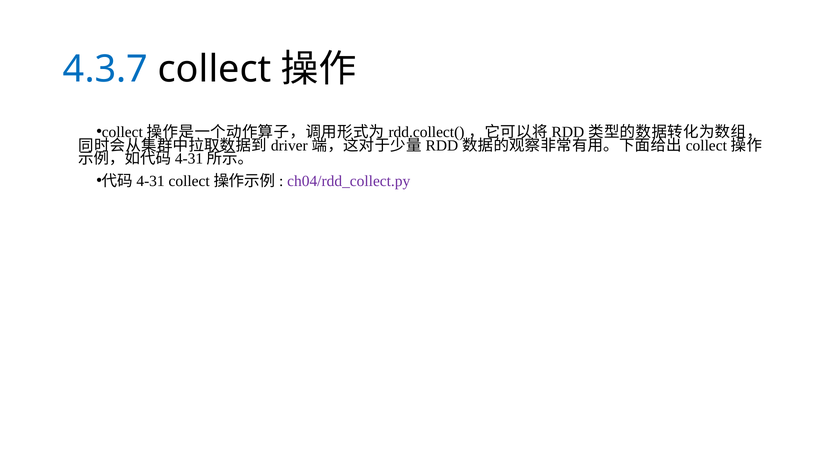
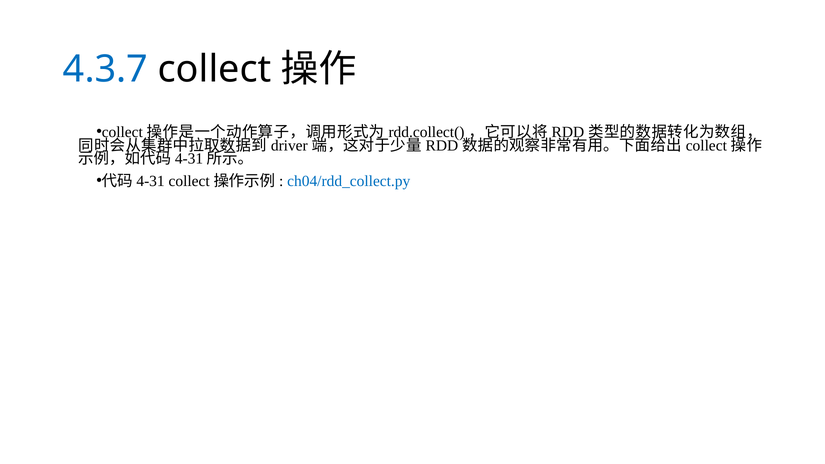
ch04/rdd_collect.py colour: purple -> blue
